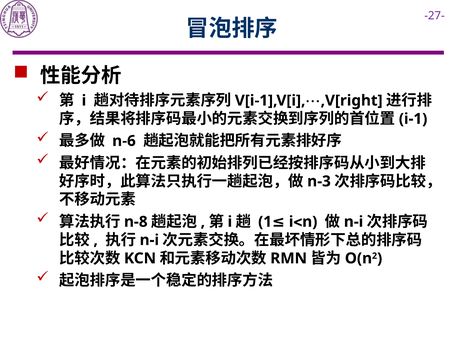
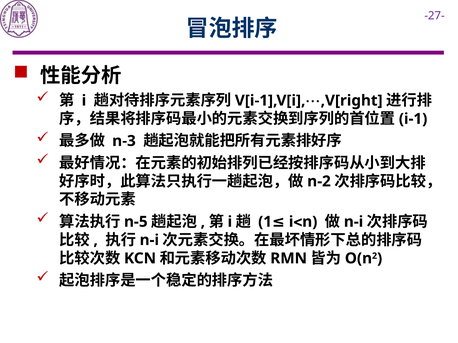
n-6: n-6 -> n-3
n-3: n-3 -> n-2
n-8: n-8 -> n-5
